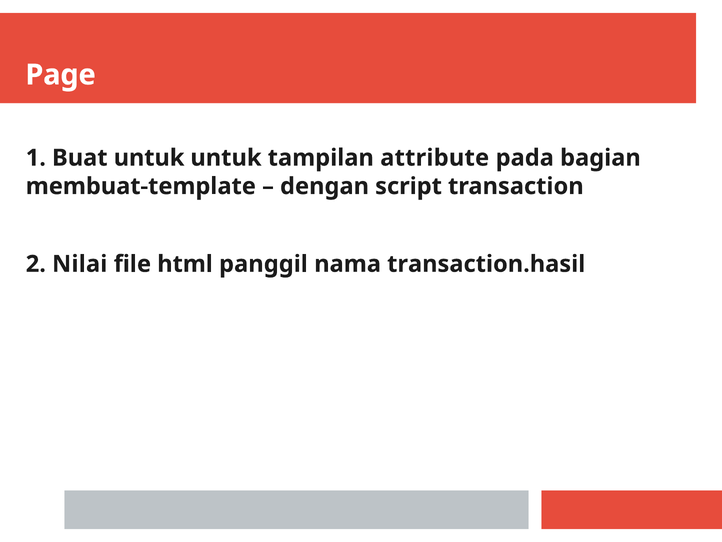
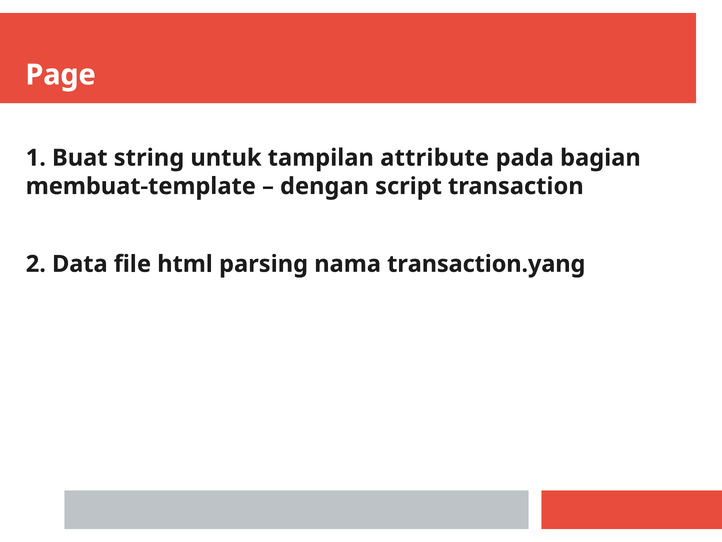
Buat untuk: untuk -> string
Nilai: Nilai -> Data
panggil: panggil -> parsing
transaction.hasil: transaction.hasil -> transaction.yang
